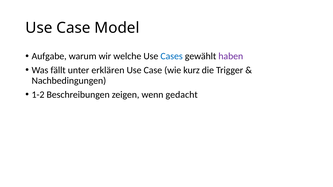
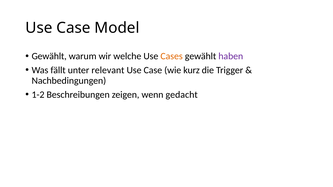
Aufgabe at (49, 56): Aufgabe -> Gewählt
Cases colour: blue -> orange
erklären: erklären -> relevant
